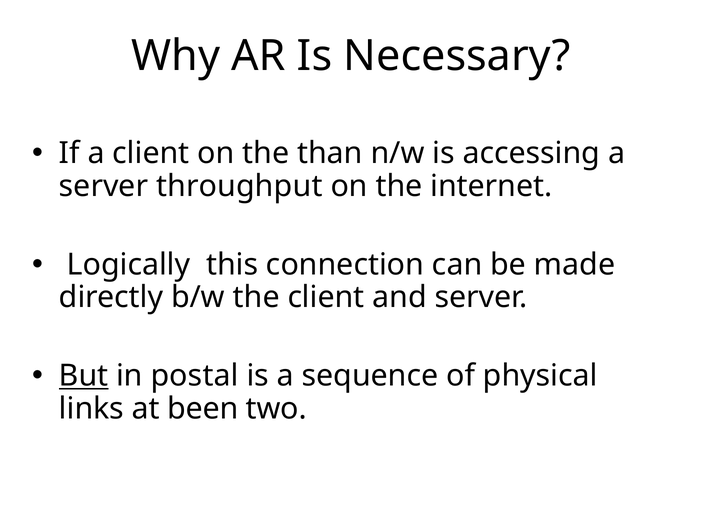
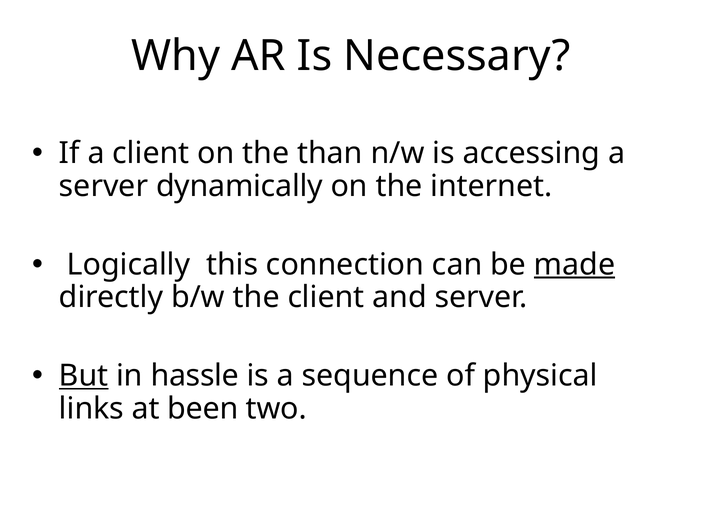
throughput: throughput -> dynamically
made underline: none -> present
postal: postal -> hassle
